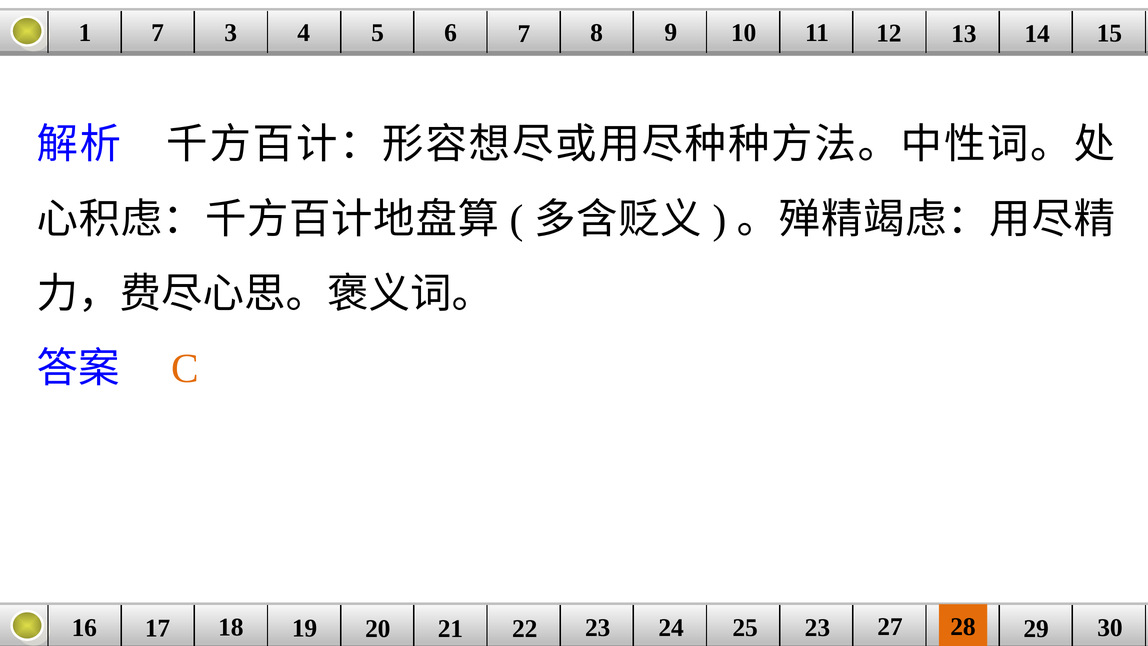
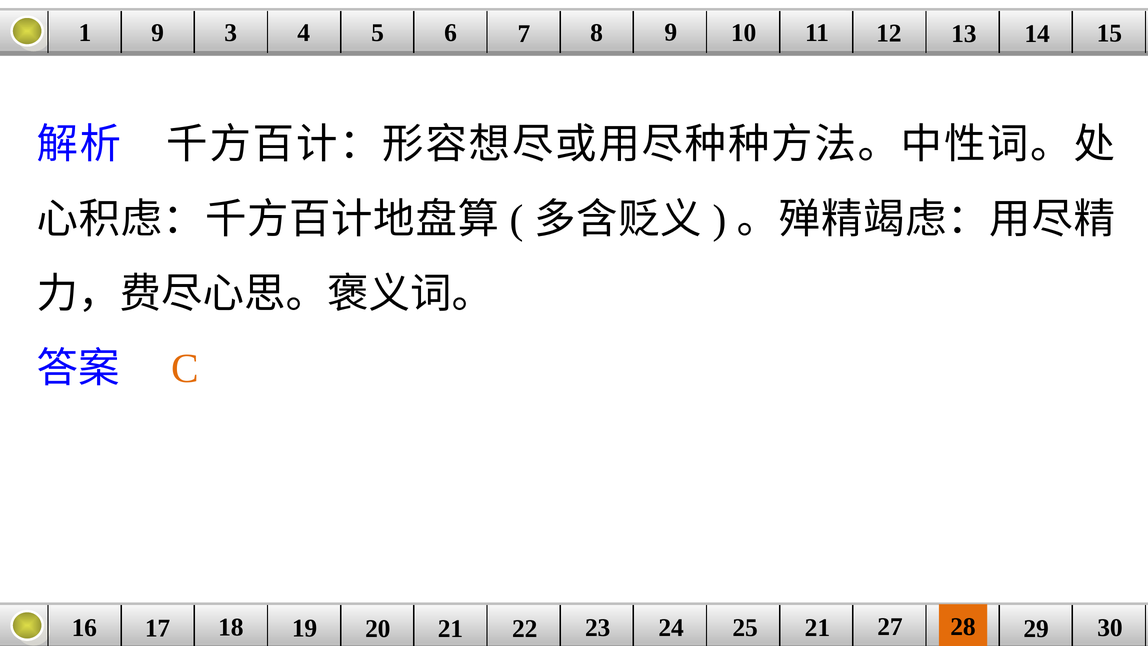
1 7: 7 -> 9
25 23: 23 -> 21
